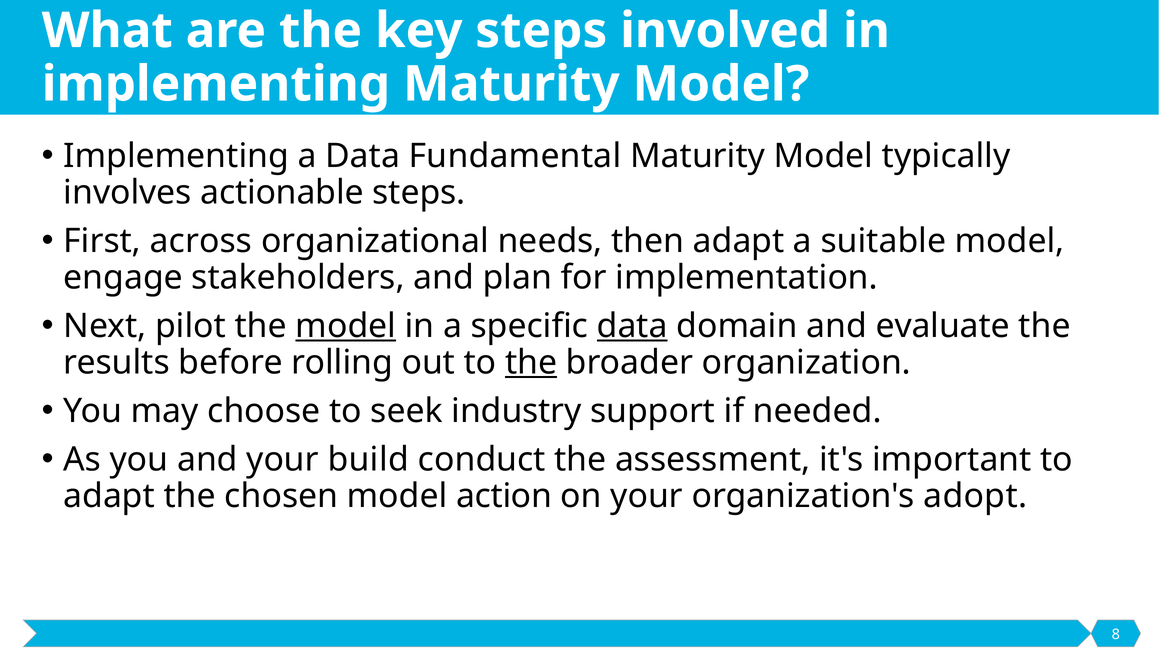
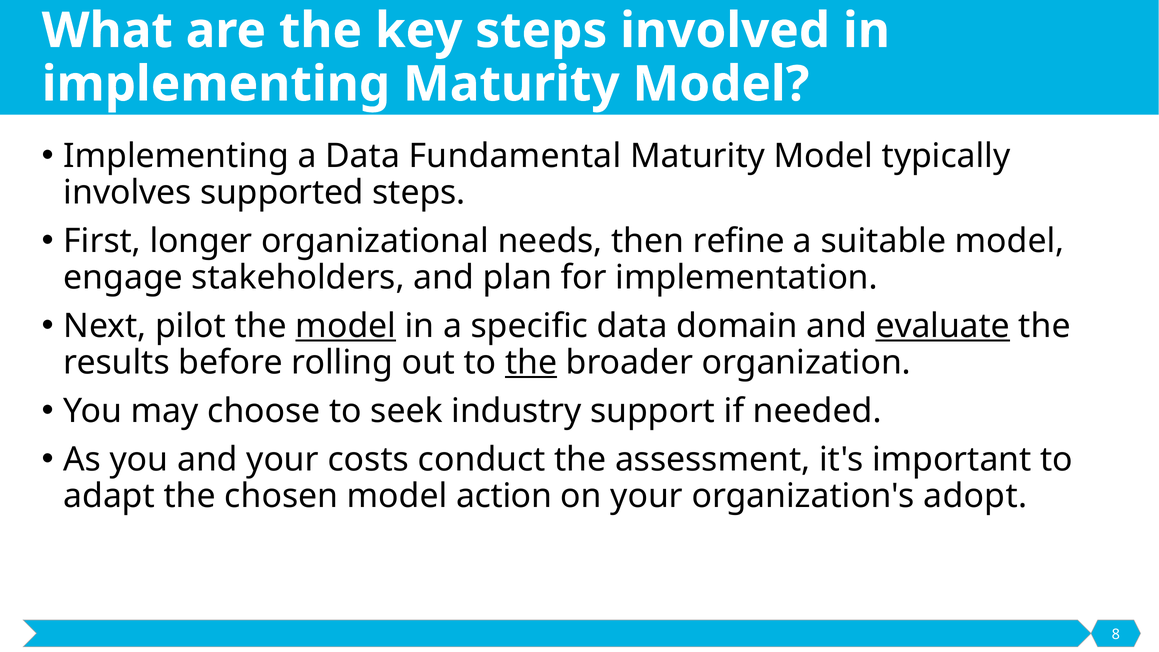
actionable: actionable -> supported
across: across -> longer
then adapt: adapt -> refine
data at (632, 326) underline: present -> none
evaluate underline: none -> present
build: build -> costs
